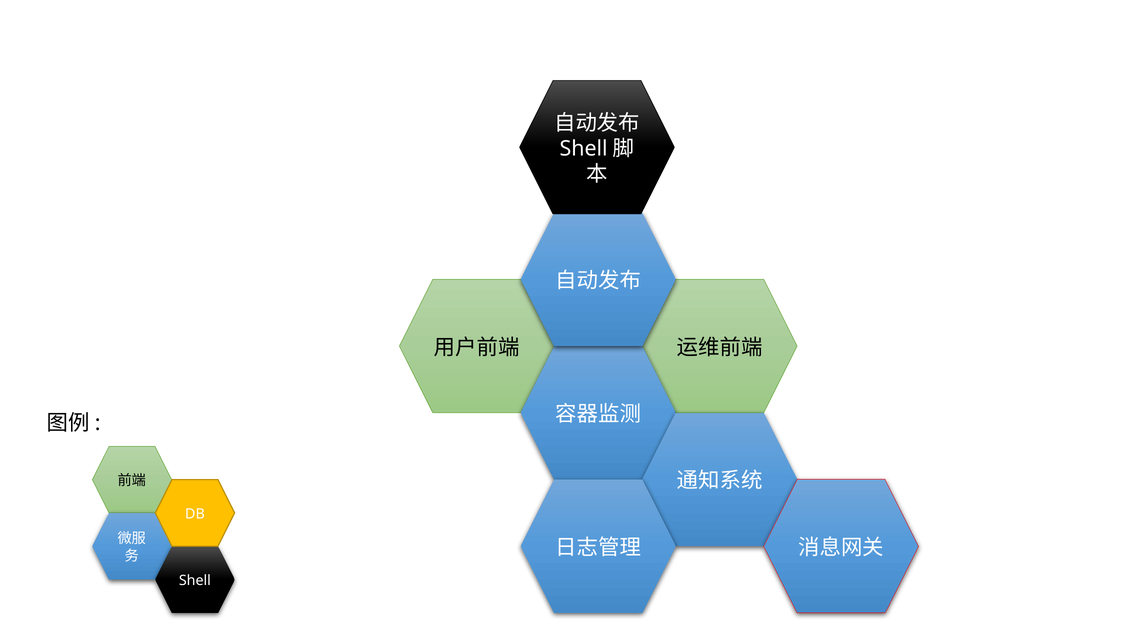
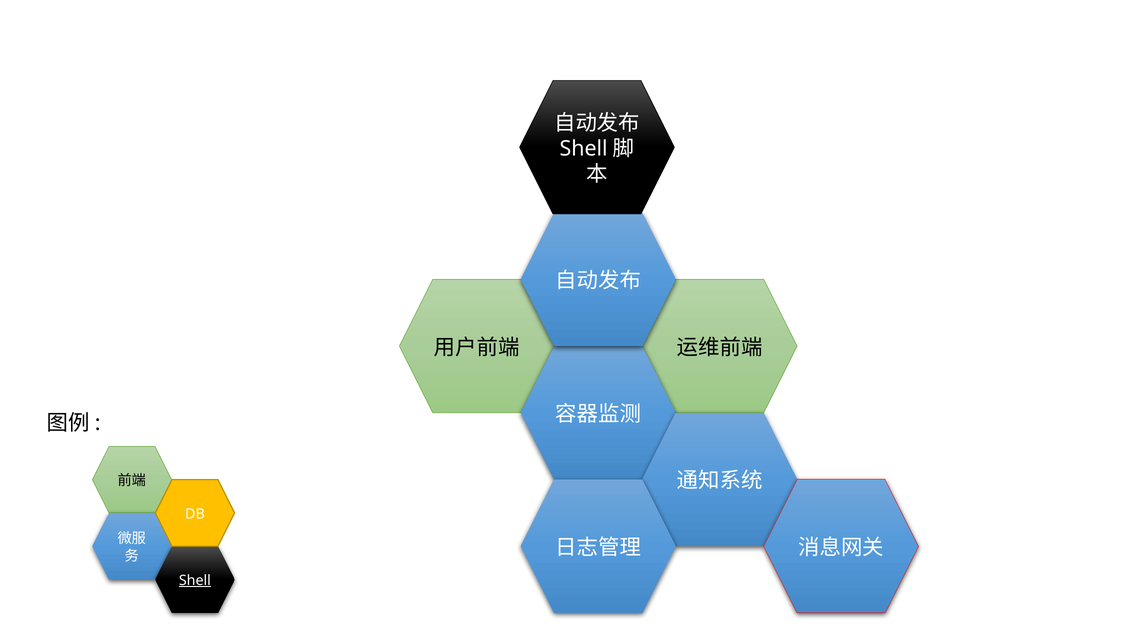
Shell underline: none -> present
